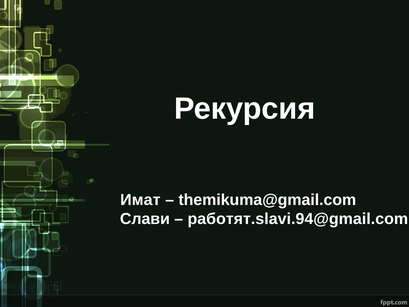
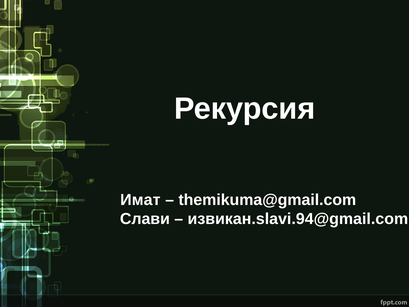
работят.slavi.94@gmail.com: работят.slavi.94@gmail.com -> извикан.slavi.94@gmail.com
